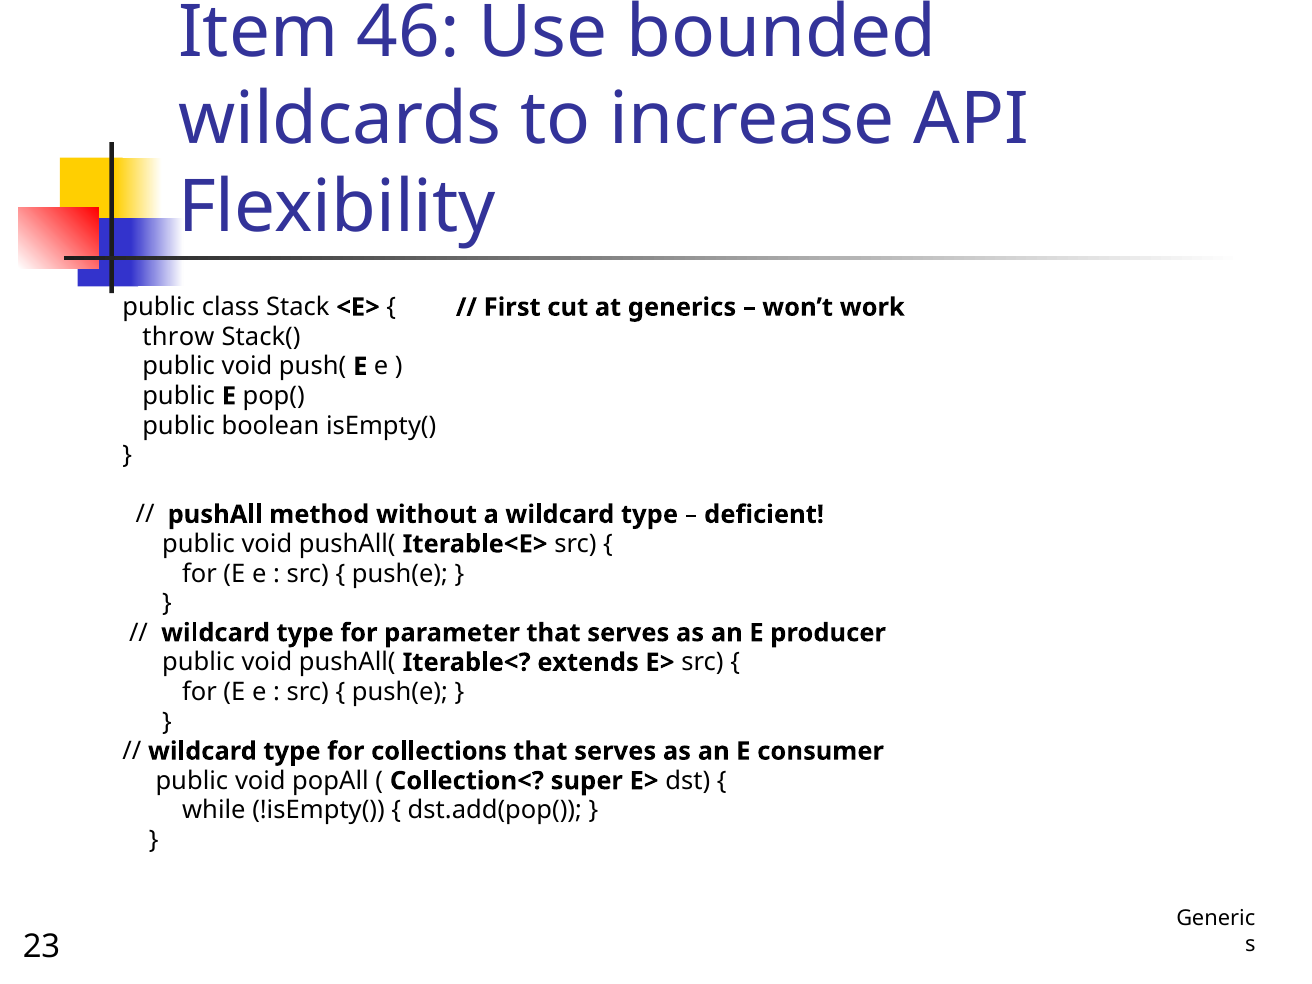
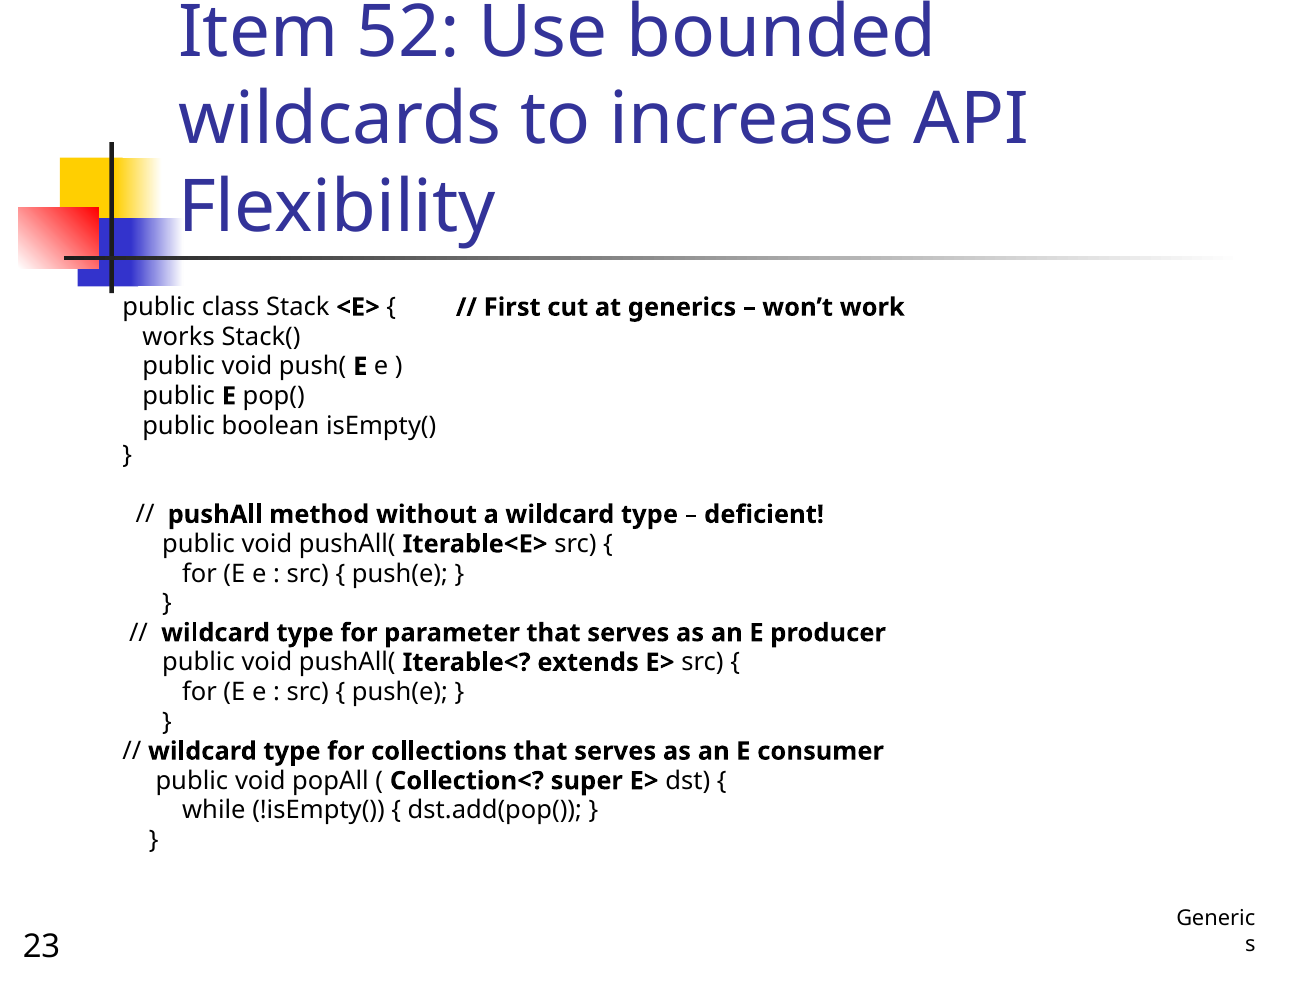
46: 46 -> 52
throw: throw -> works
